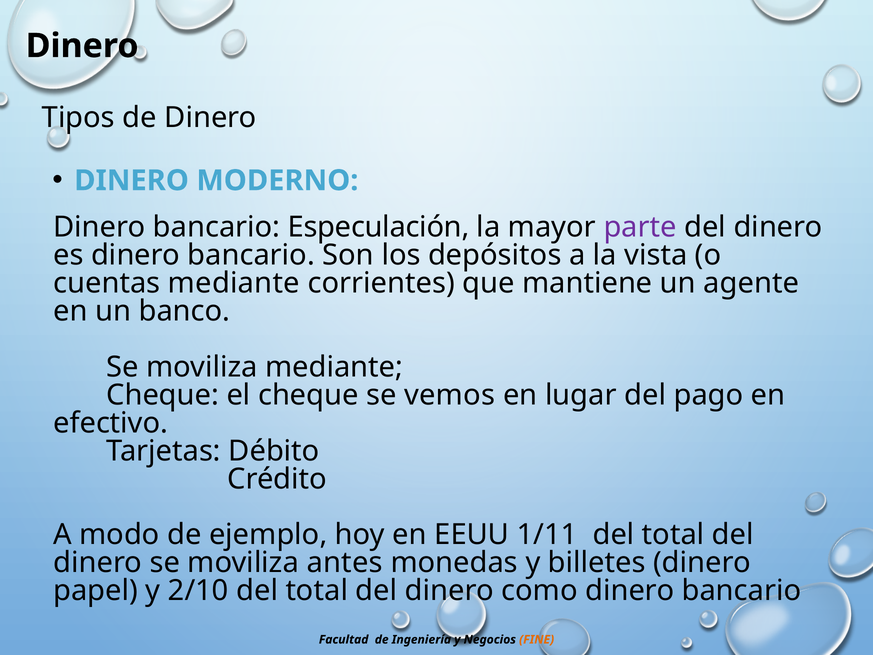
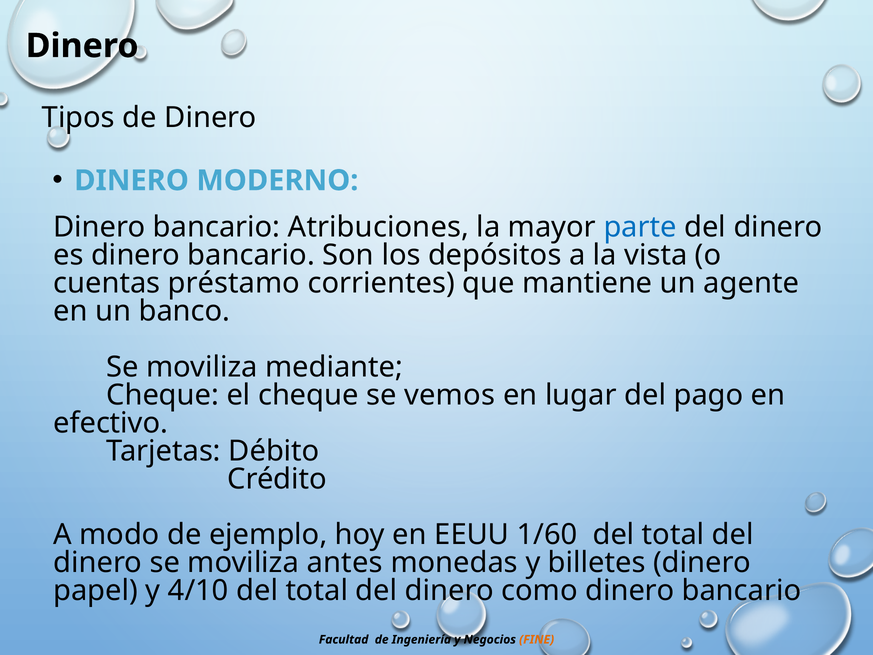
Especulación: Especulación -> Atribuciones
parte colour: purple -> blue
cuentas mediante: mediante -> préstamo
1/11: 1/11 -> 1/60
2/10: 2/10 -> 4/10
